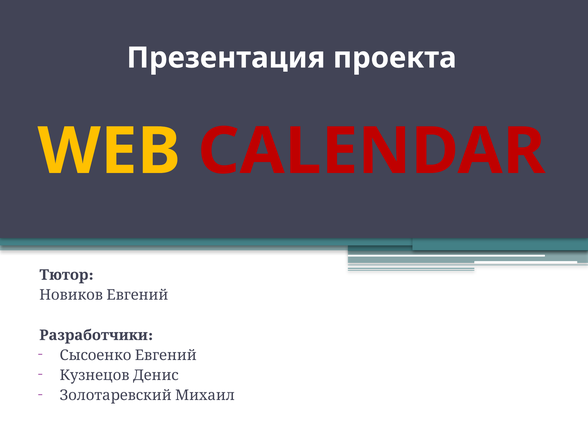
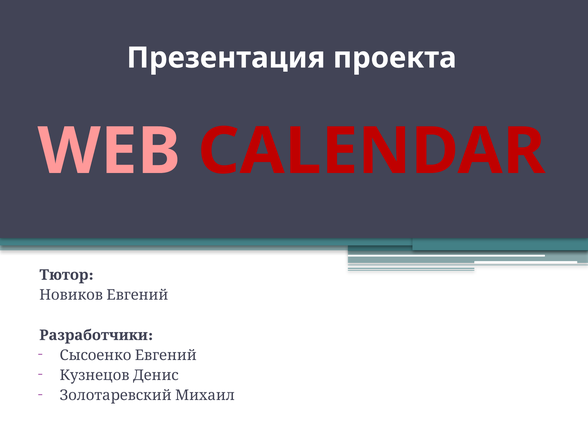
WEB colour: yellow -> pink
